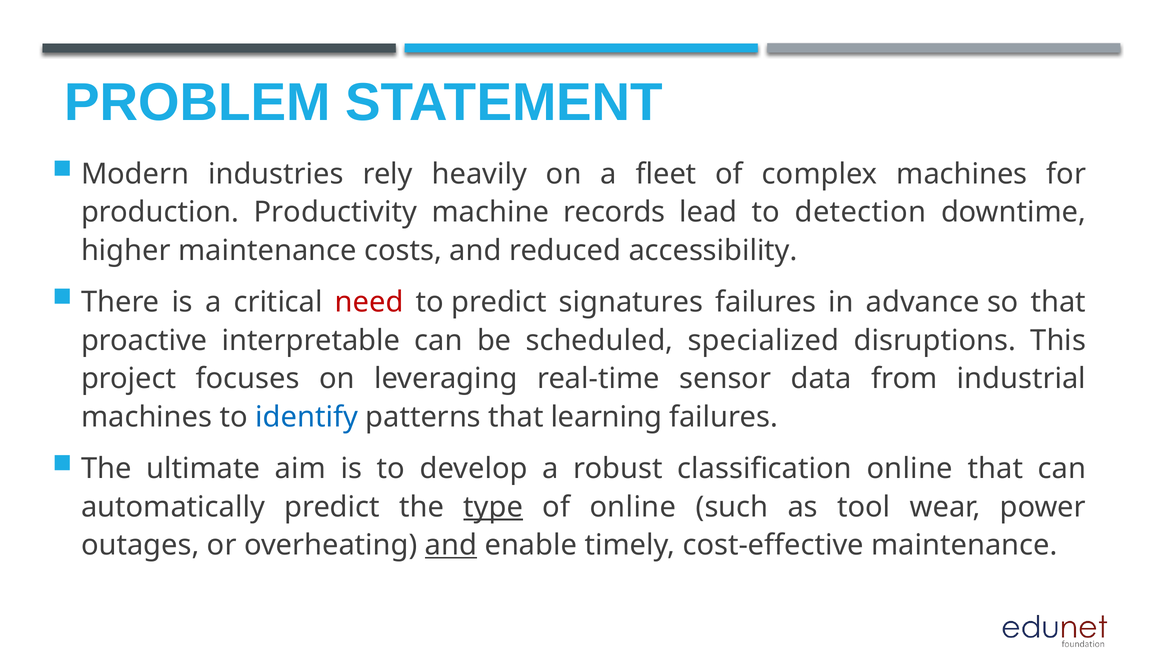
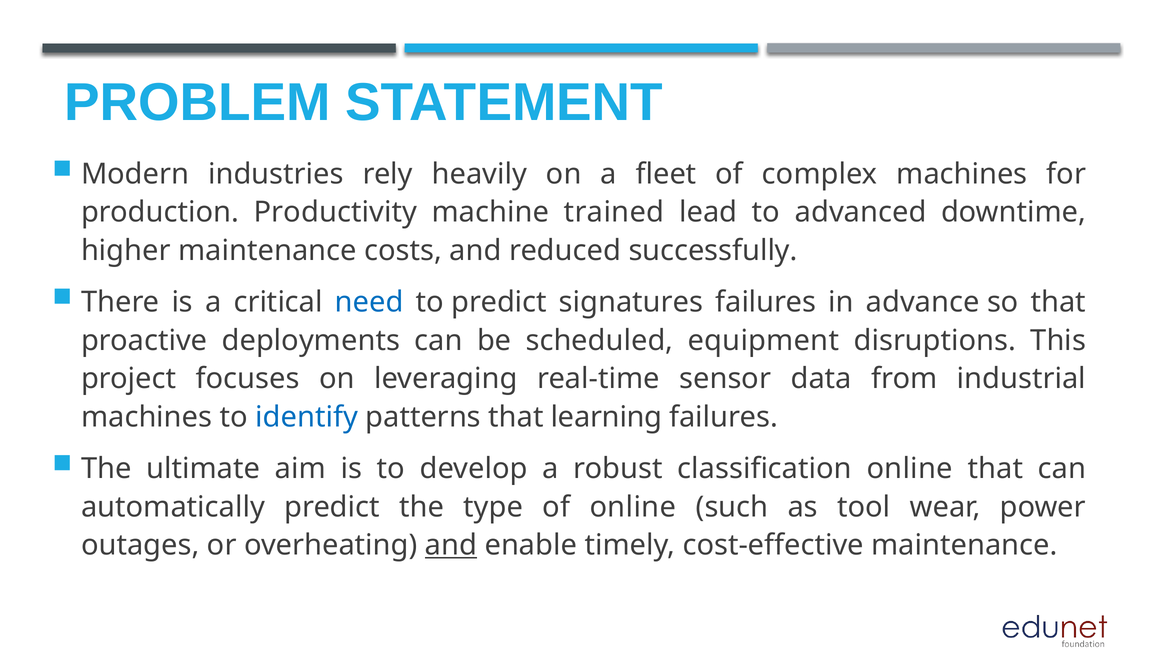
records: records -> trained
detection: detection -> advanced
accessibility: accessibility -> successfully
need colour: red -> blue
interpretable: interpretable -> deployments
specialized: specialized -> equipment
type underline: present -> none
